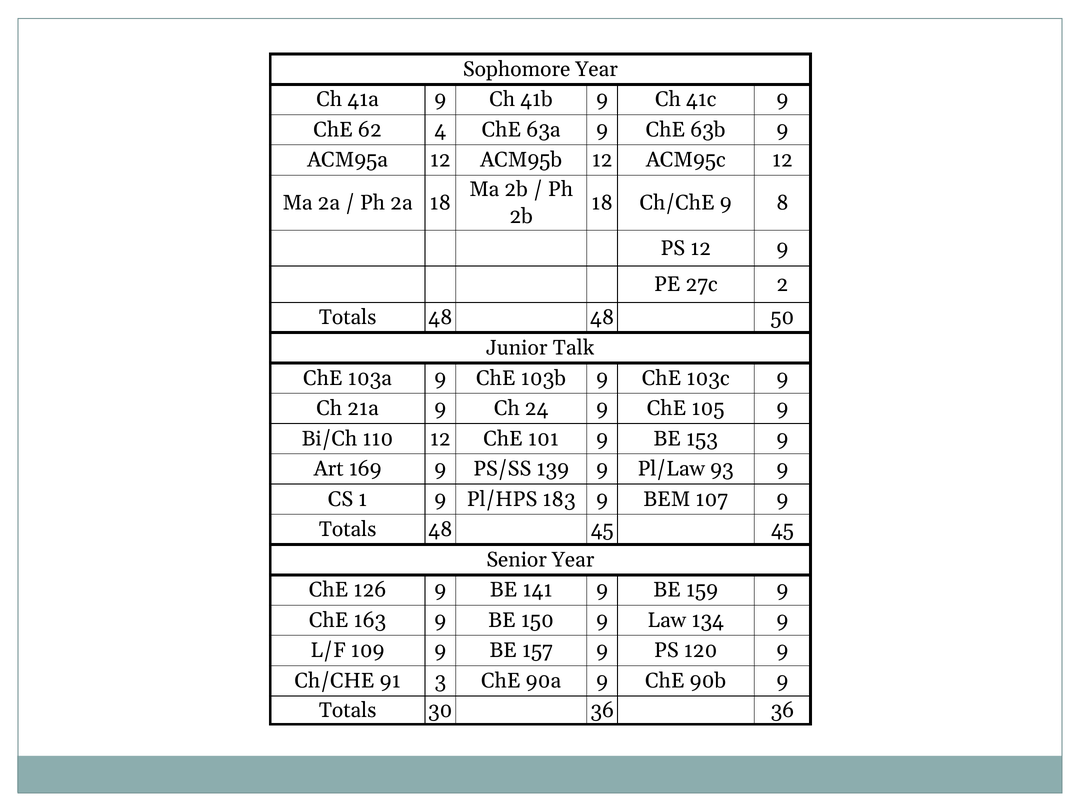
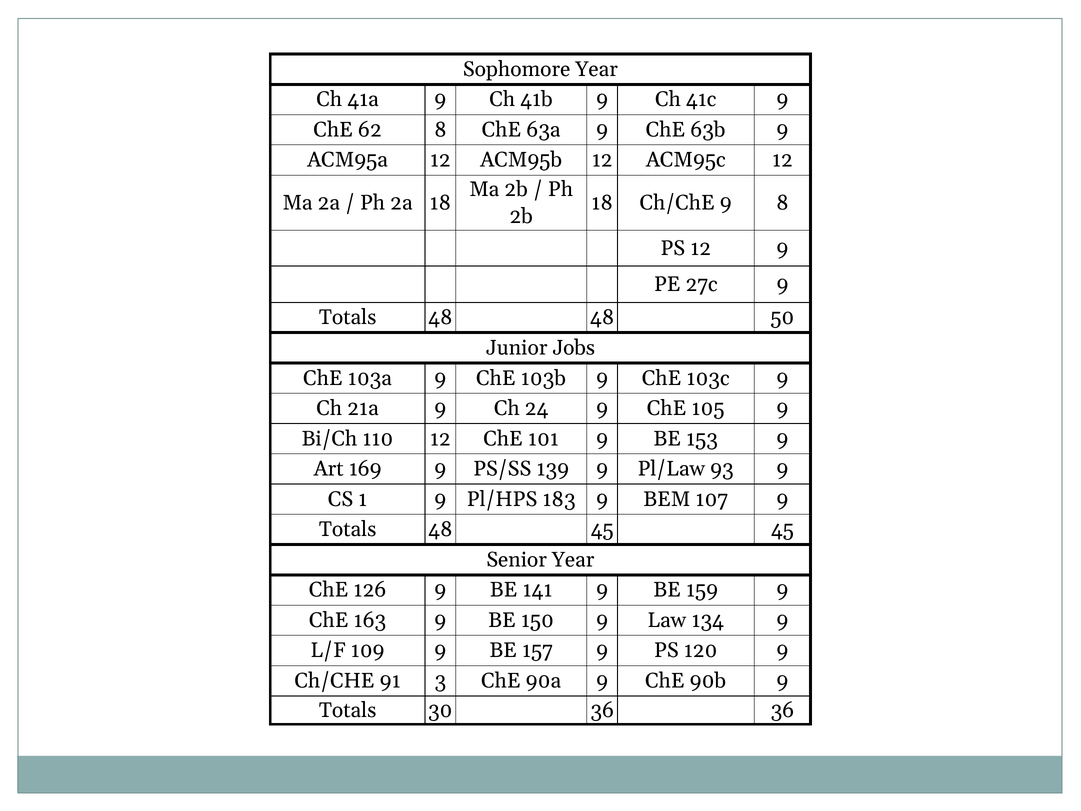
62 4: 4 -> 8
27c 2: 2 -> 9
Talk: Talk -> Jobs
